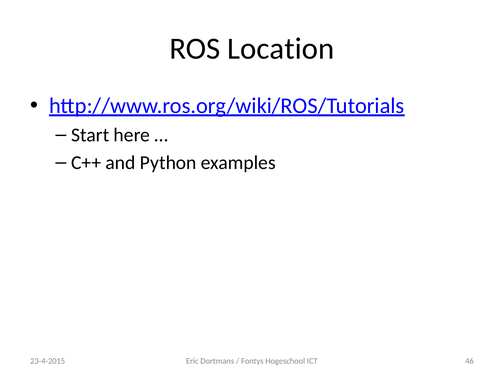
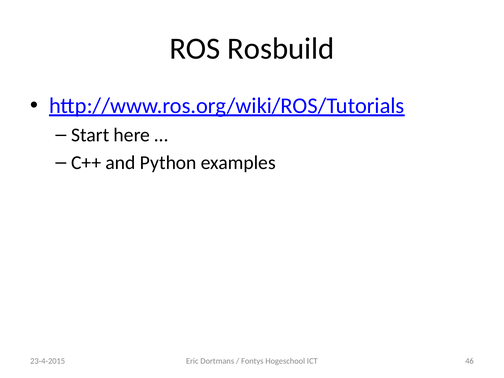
Location: Location -> Rosbuild
